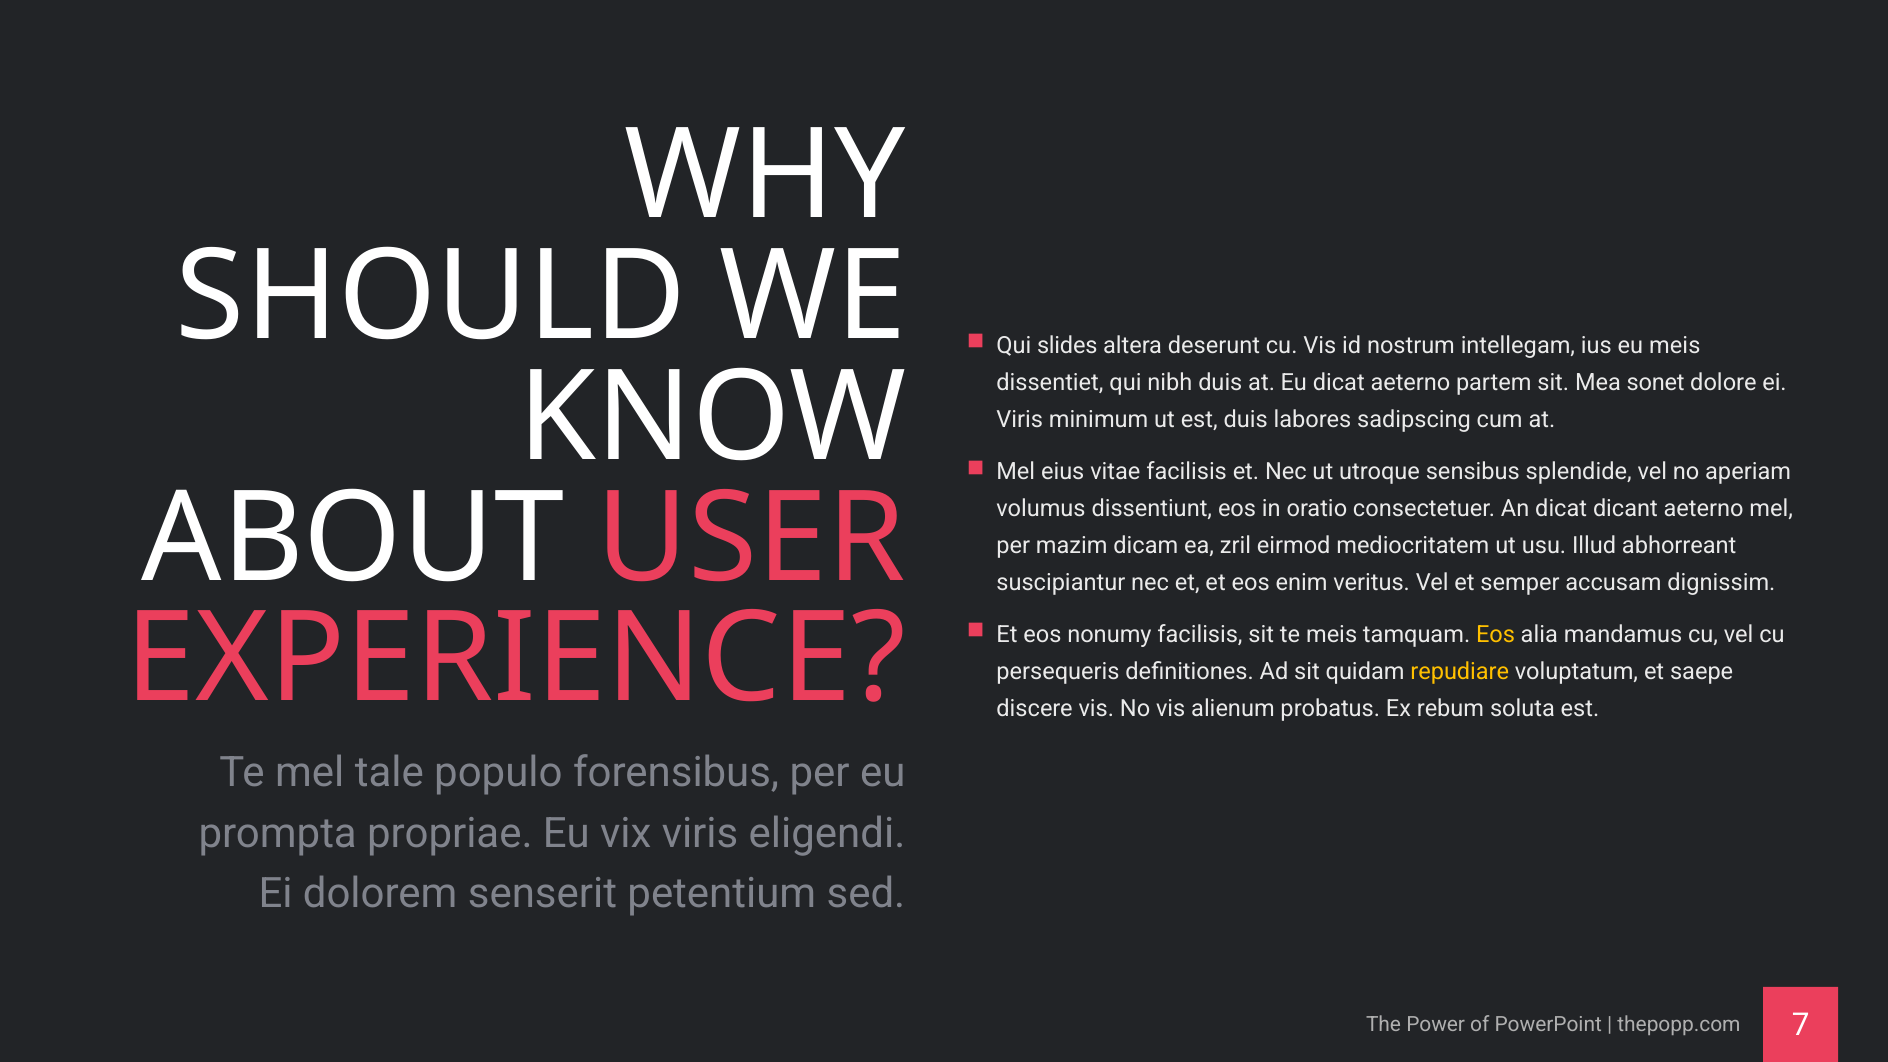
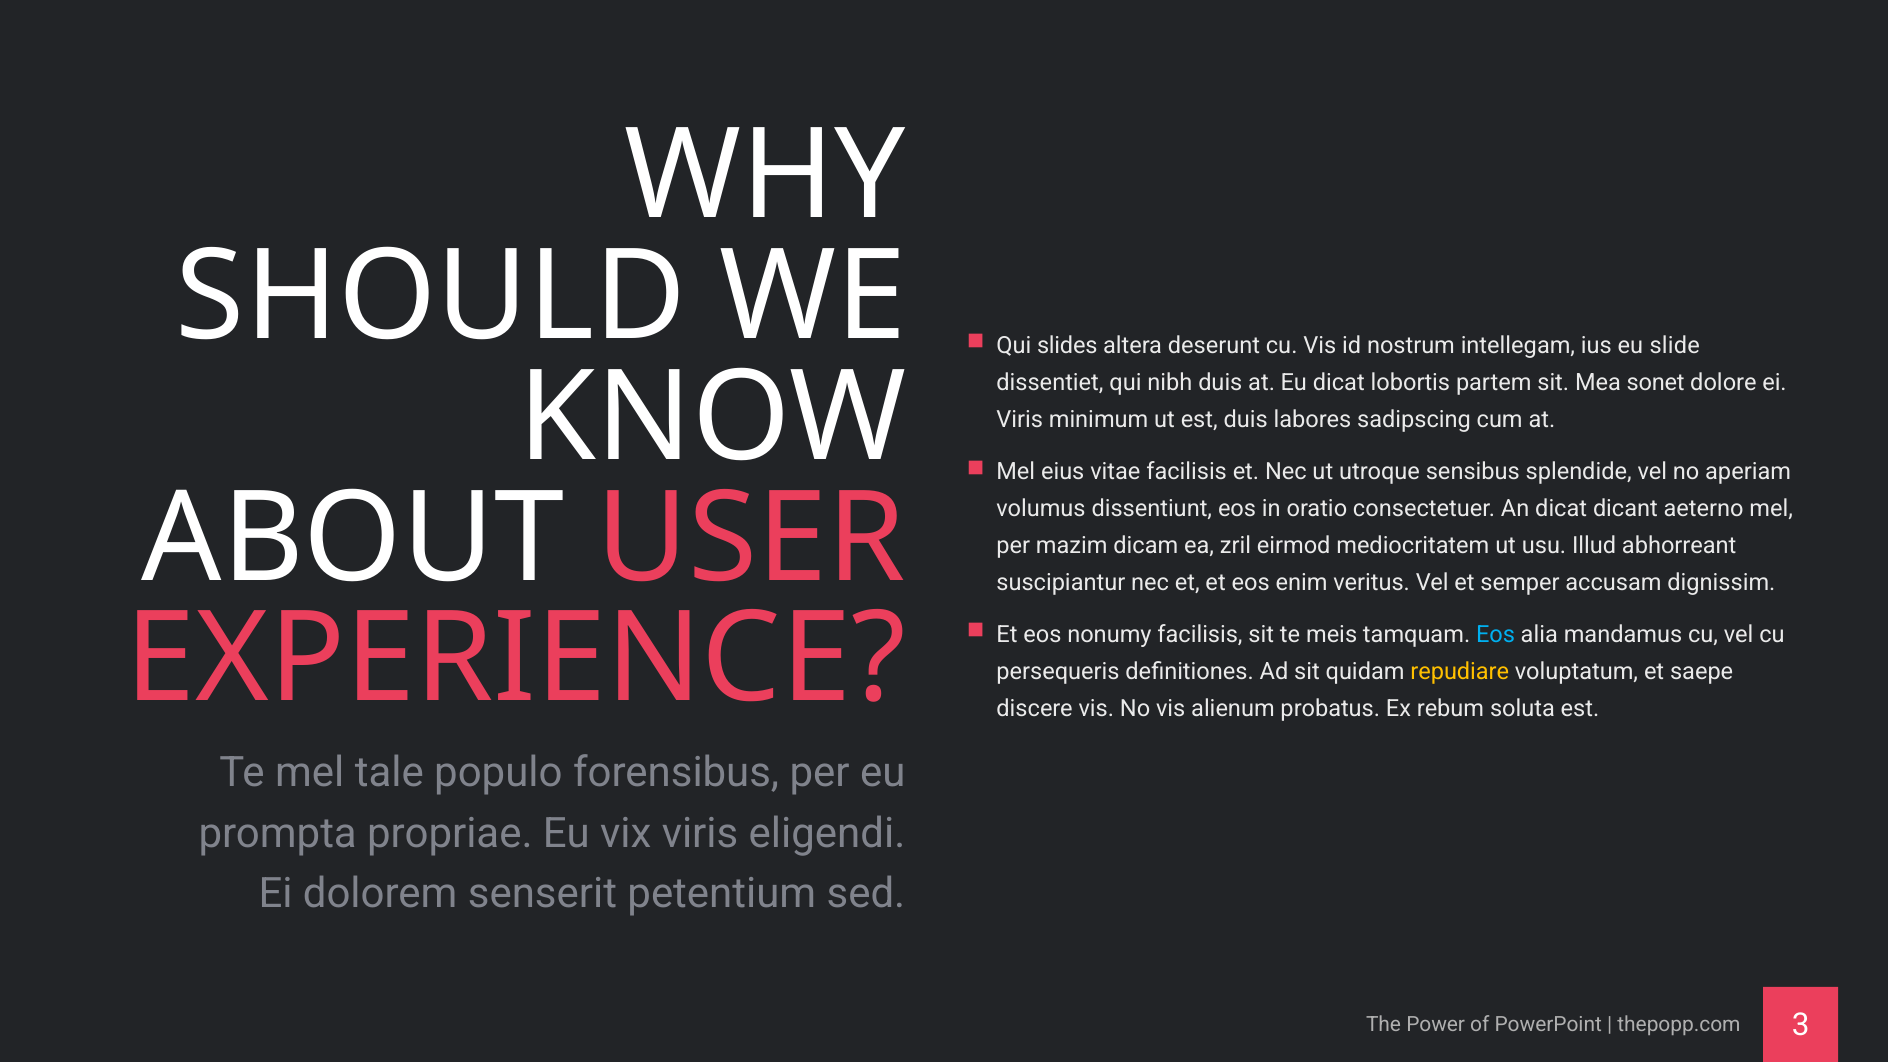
eu meis: meis -> slide
dicat aeterno: aeterno -> lobortis
Eos at (1496, 635) colour: yellow -> light blue
7: 7 -> 3
